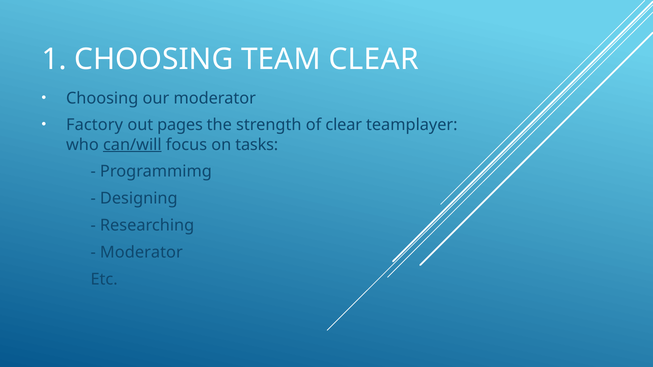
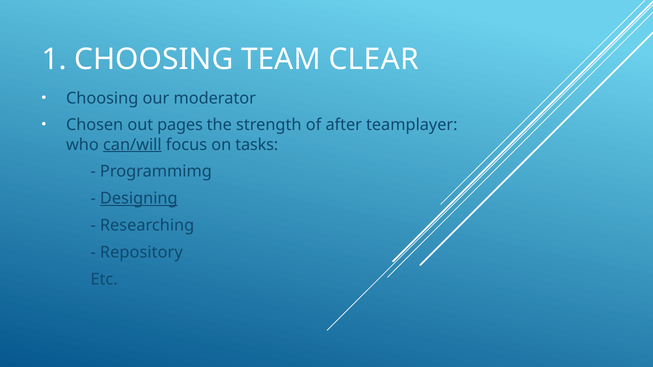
Factory: Factory -> Chosen
of clear: clear -> after
Designing underline: none -> present
Moderator at (141, 252): Moderator -> Repository
